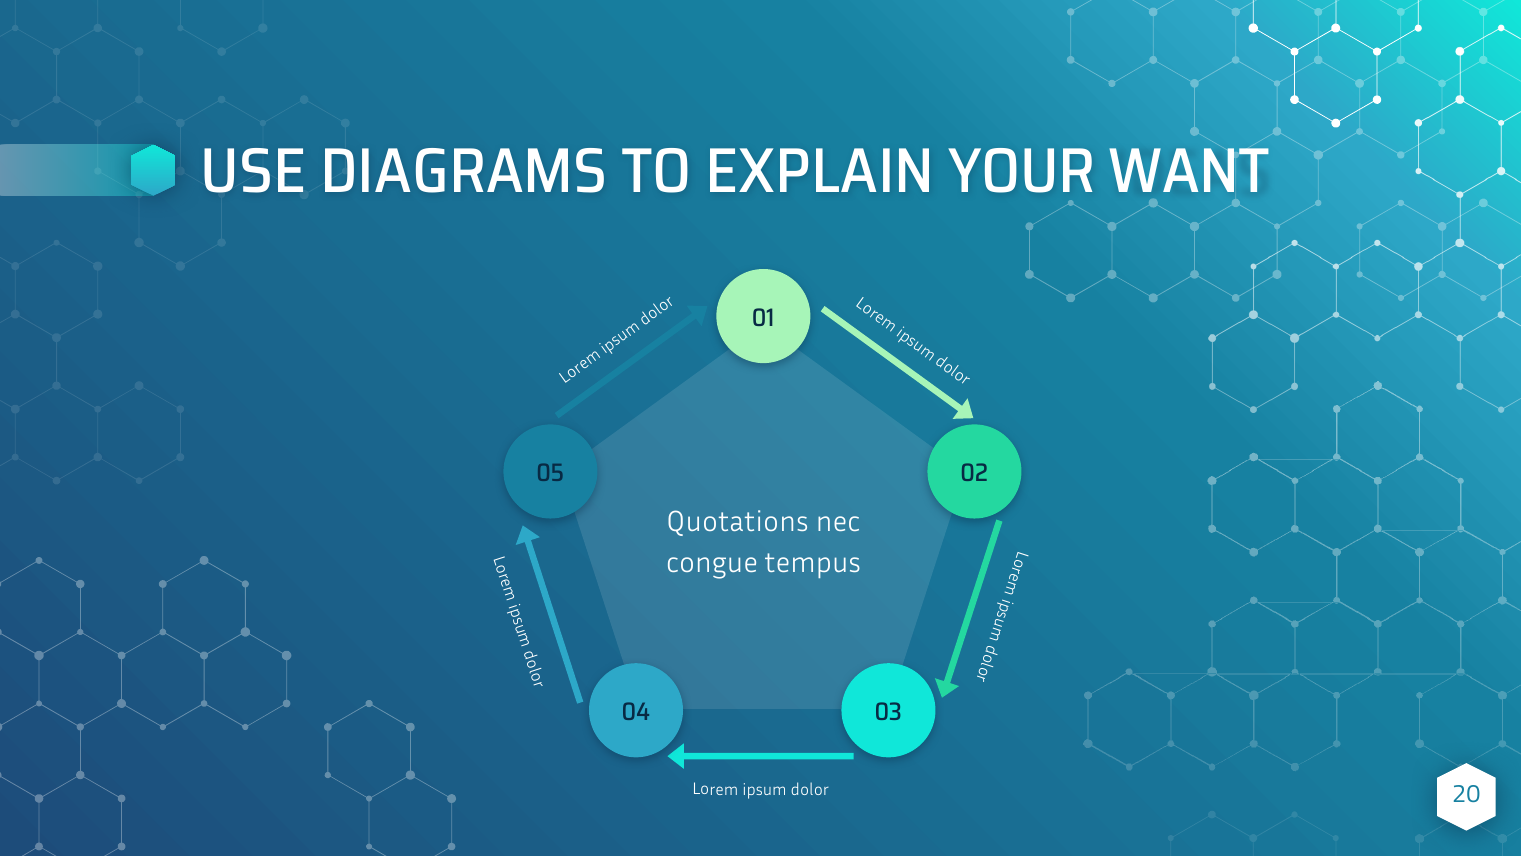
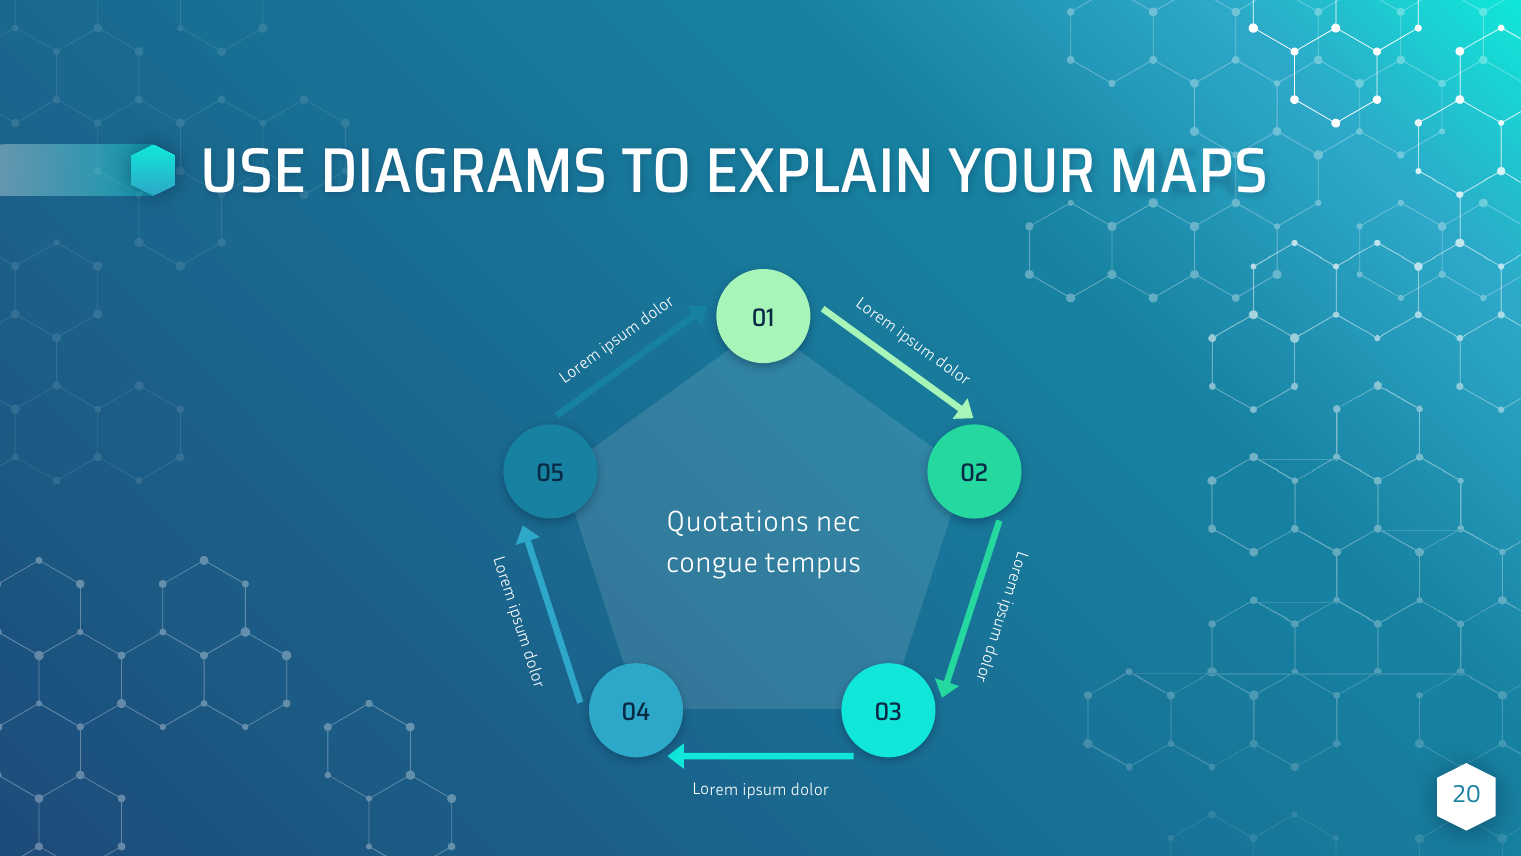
WANT: WANT -> MAPS
